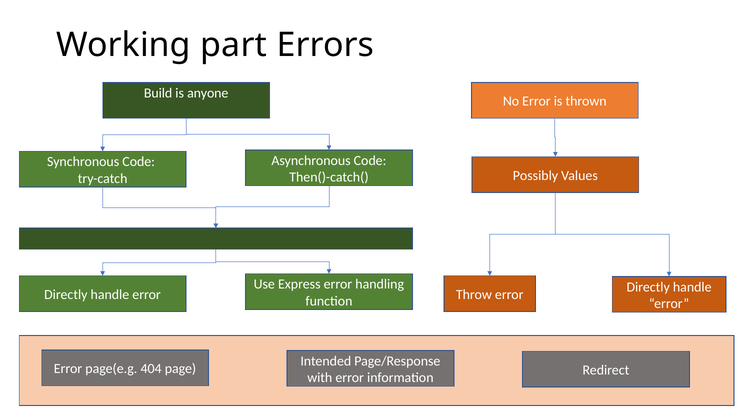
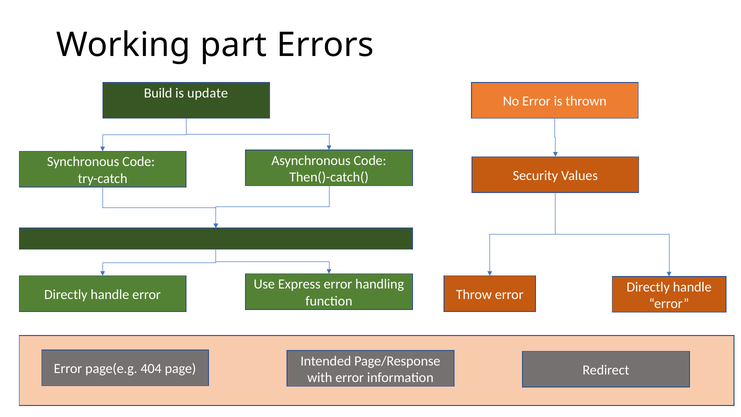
anyone: anyone -> update
Possibly: Possibly -> Security
